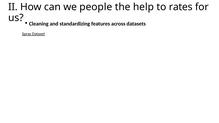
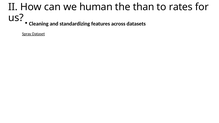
people: people -> human
help: help -> than
